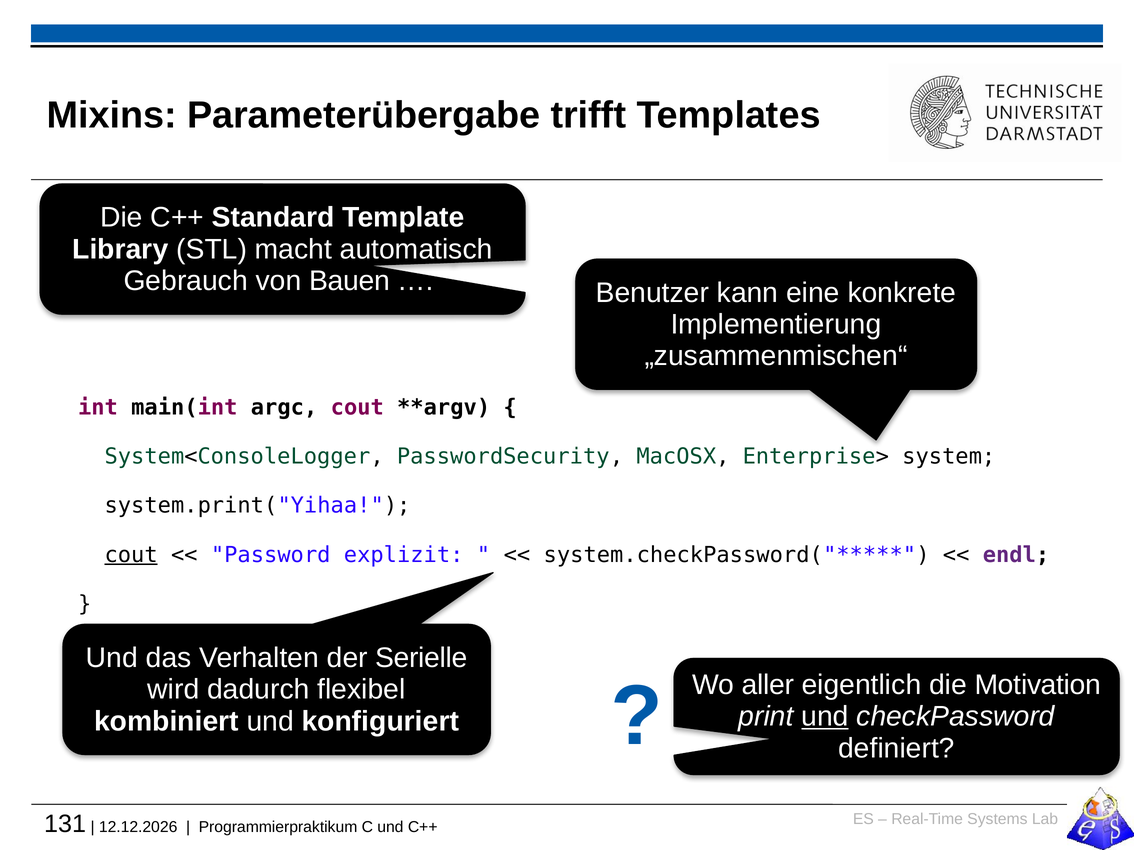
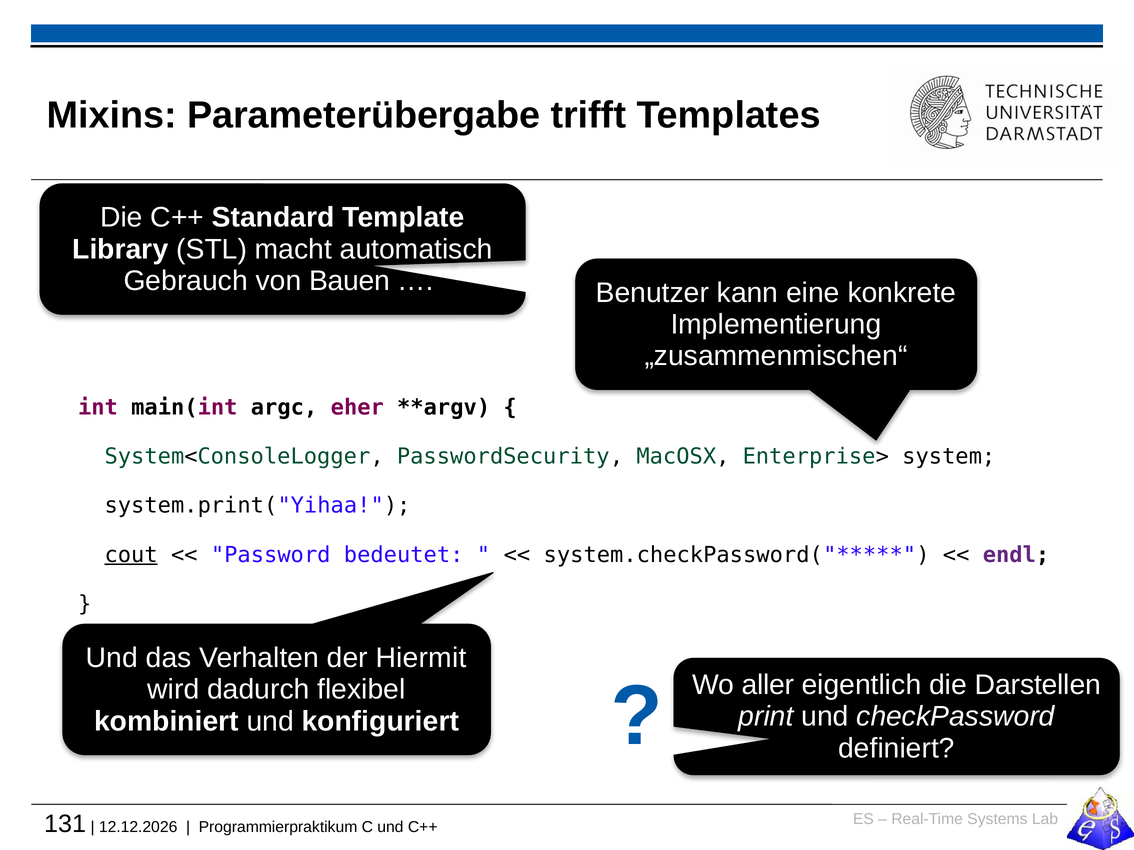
argc cout: cout -> eher
explizit: explizit -> bedeutet
Serielle: Serielle -> Hiermit
Motivation: Motivation -> Darstellen
und at (825, 717) underline: present -> none
